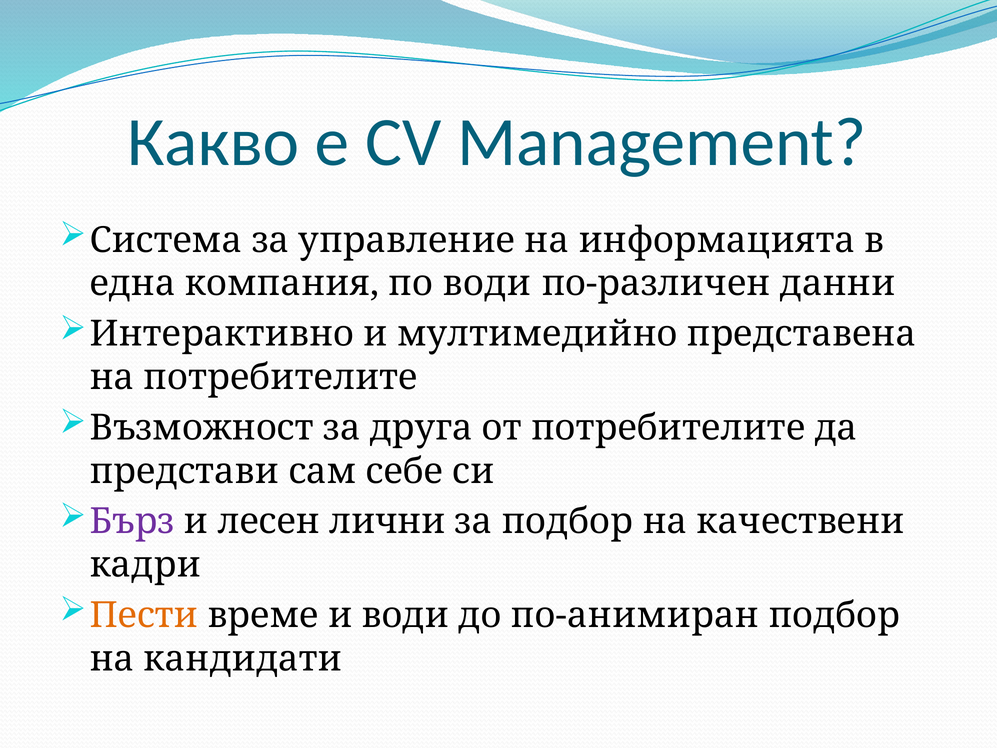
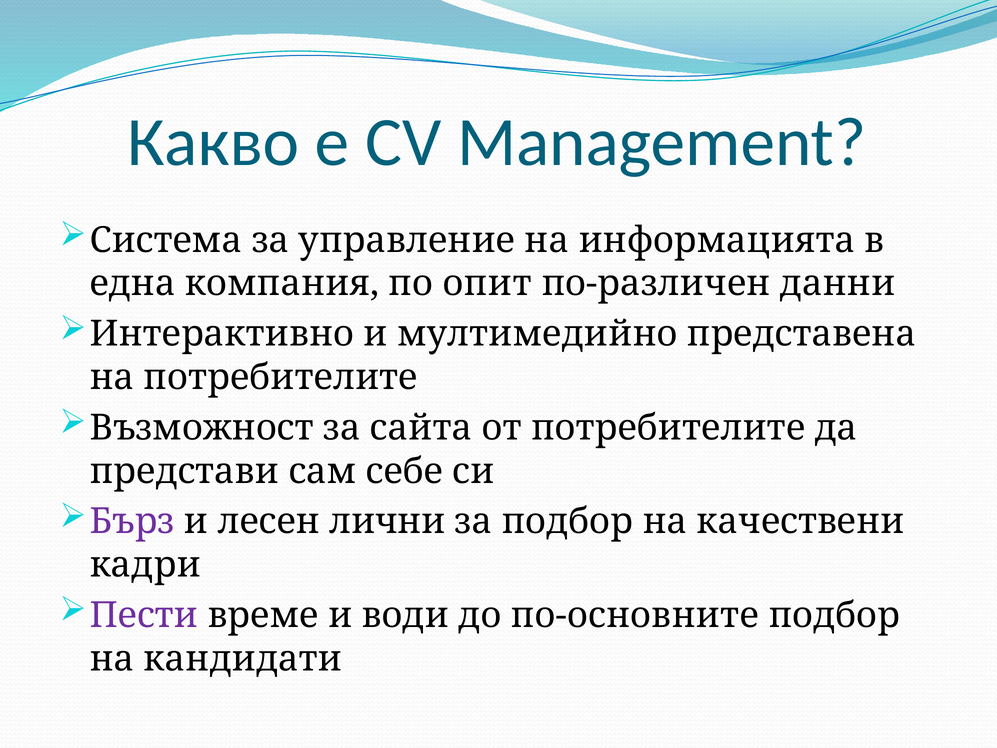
по води: води -> опит
друга: друга -> сайта
Пести colour: orange -> purple
по-анимиран: по-анимиран -> по-основните
